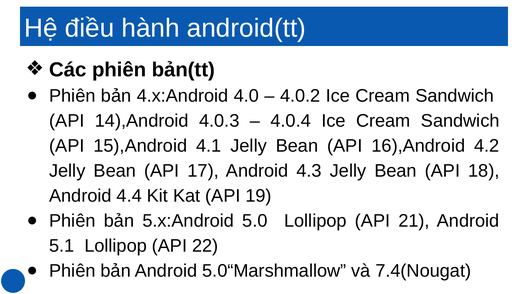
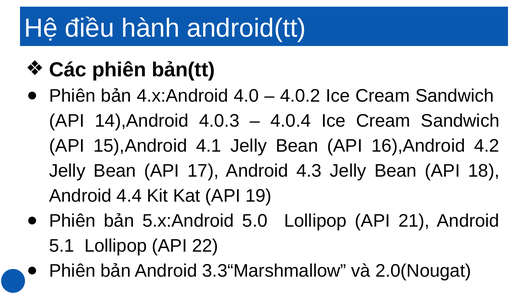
5.0“Marshmallow: 5.0“Marshmallow -> 3.3“Marshmallow
7.4(Nougat: 7.4(Nougat -> 2.0(Nougat
